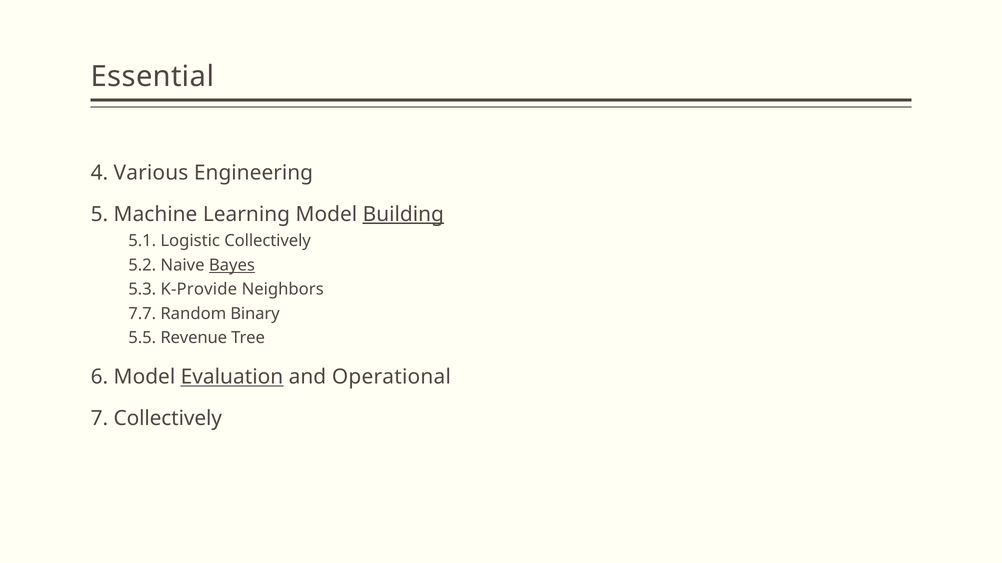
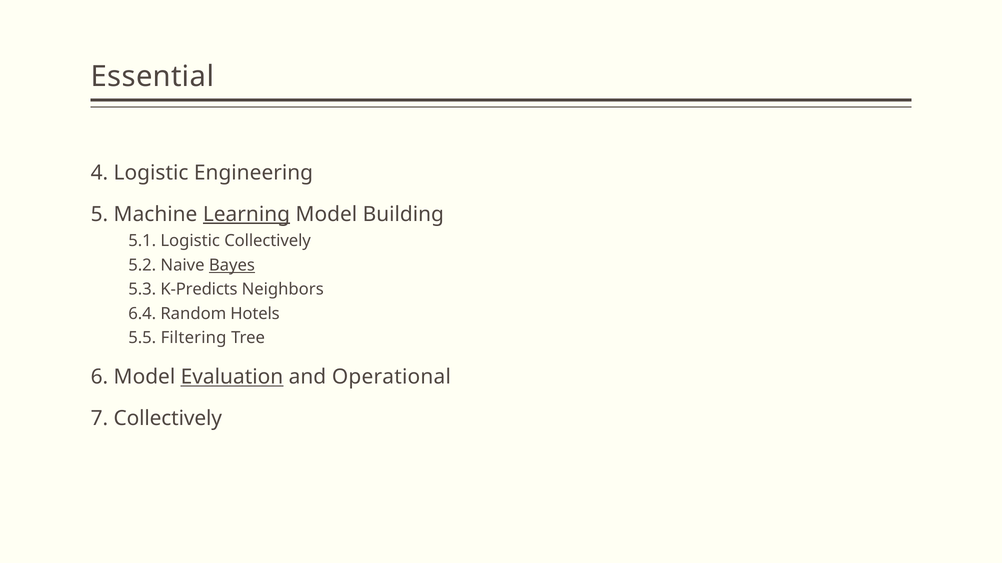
4 Various: Various -> Logistic
Learning underline: none -> present
Building underline: present -> none
K-Provide: K-Provide -> K-Predicts
7.7: 7.7 -> 6.4
Binary: Binary -> Hotels
Revenue: Revenue -> Filtering
